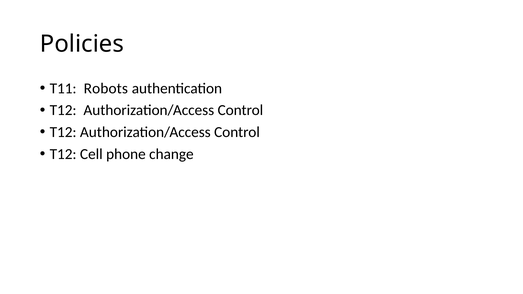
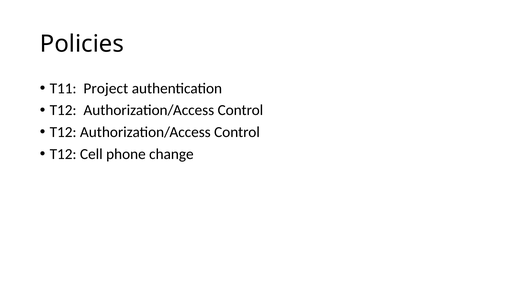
Robots: Robots -> Project
